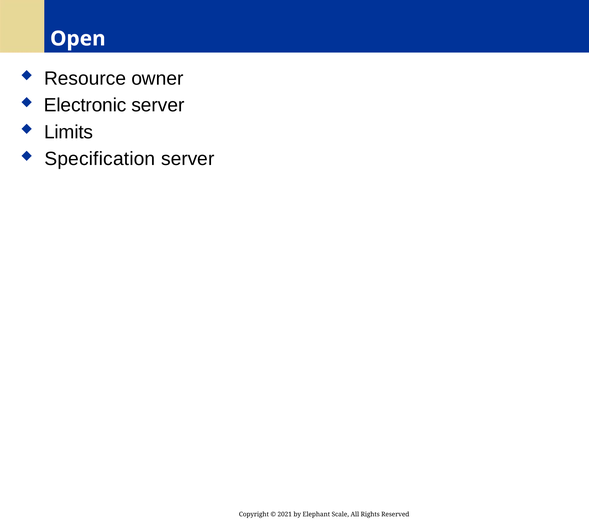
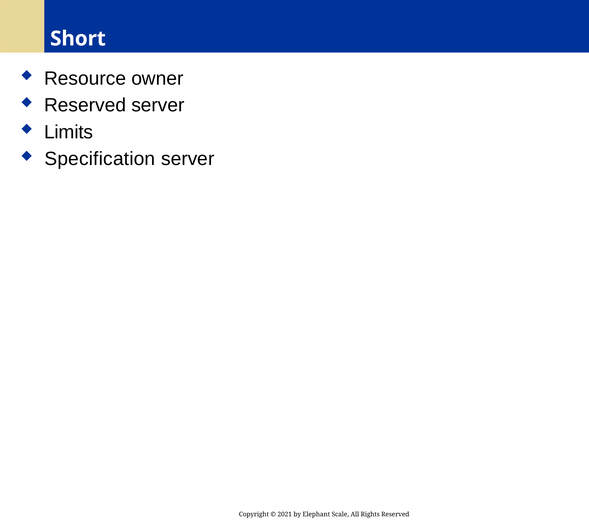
Open: Open -> Short
Electronic at (85, 105): Electronic -> Reserved
